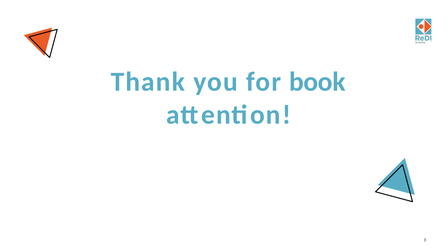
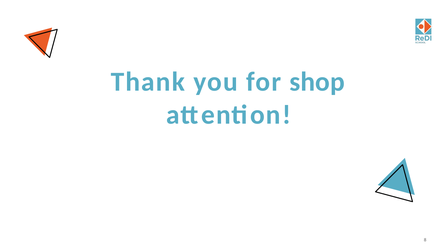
book: book -> shop
